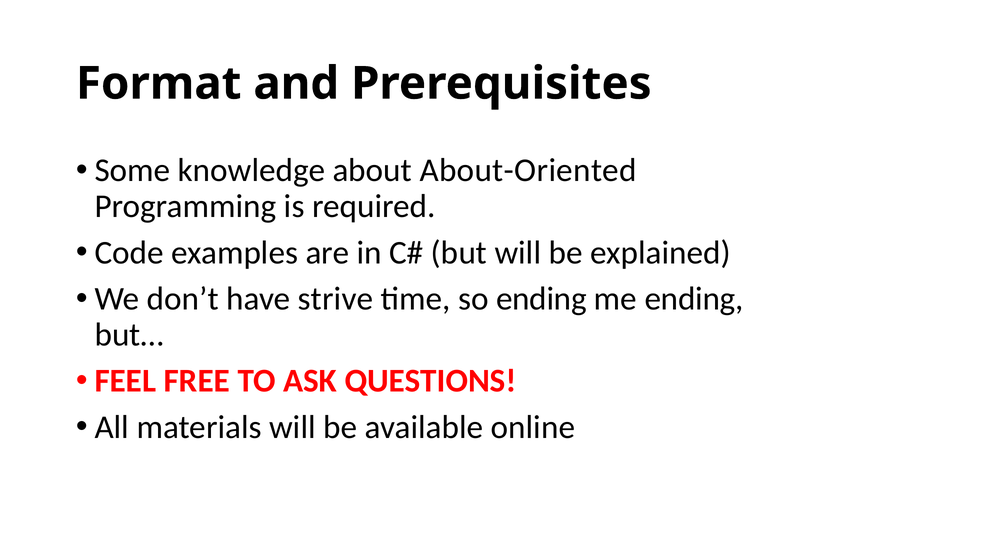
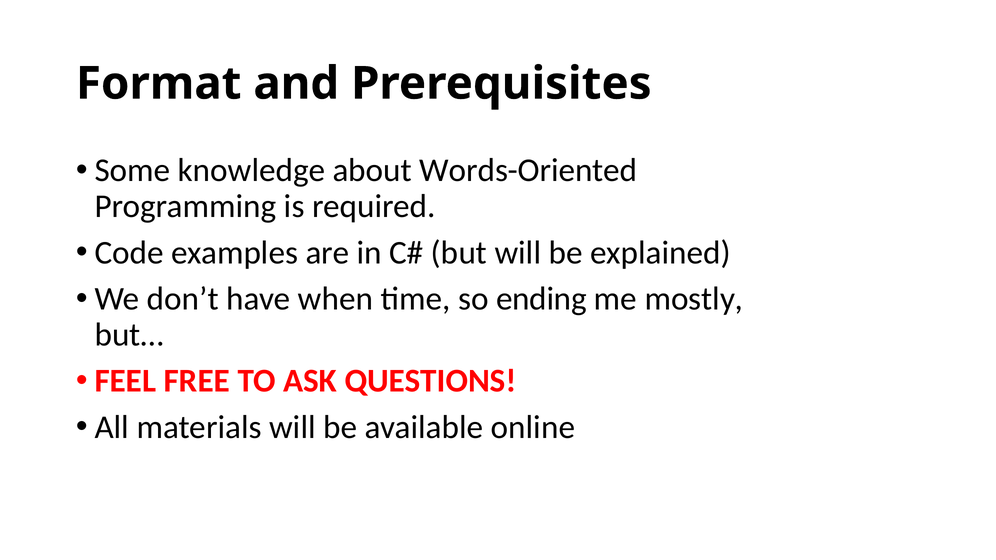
About-Oriented: About-Oriented -> Words-Oriented
strive: strive -> when
me ending: ending -> mostly
